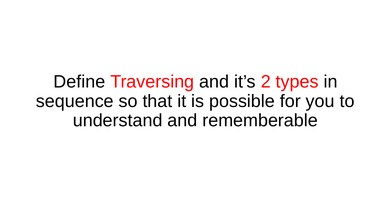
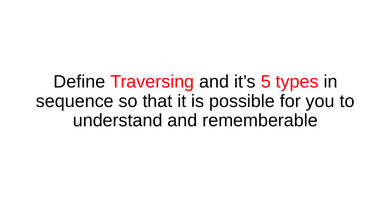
2: 2 -> 5
